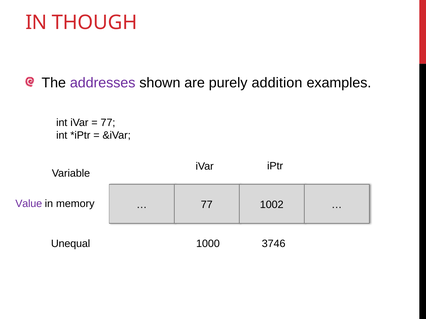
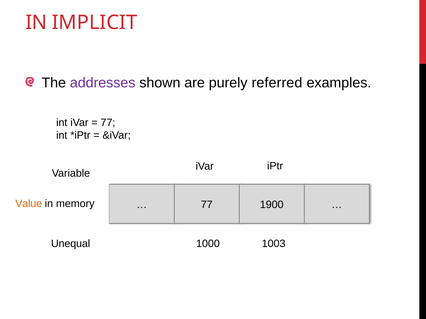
THOUGH: THOUGH -> IMPLICIT
addition: addition -> referred
Value colour: purple -> orange
1002: 1002 -> 1900
3746: 3746 -> 1003
